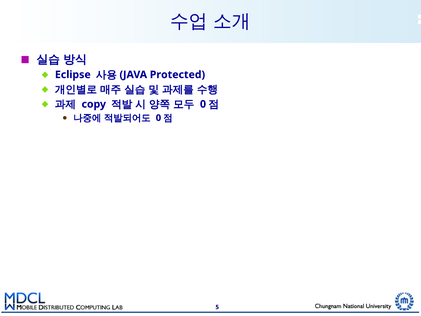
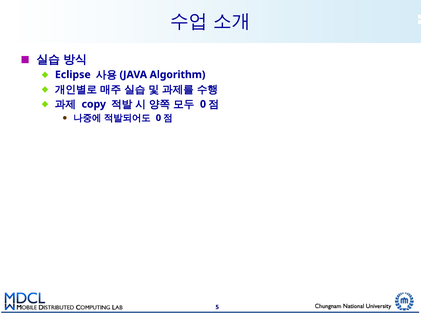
Protected: Protected -> Algorithm
